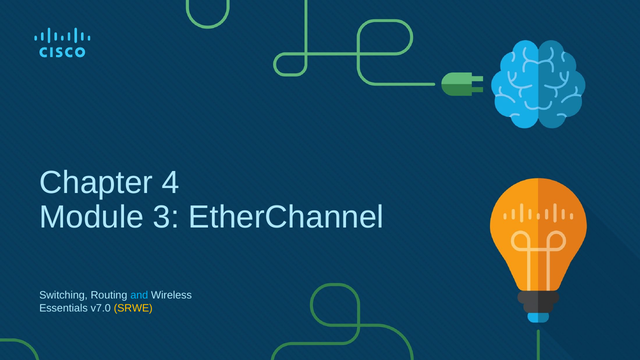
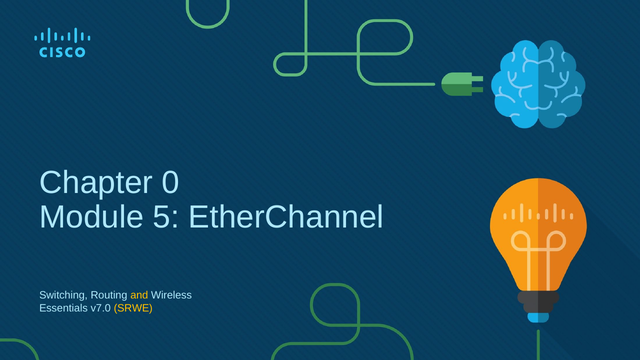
4: 4 -> 0
3: 3 -> 5
and colour: light blue -> yellow
